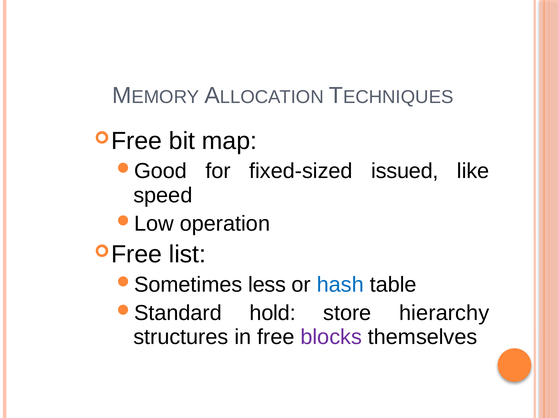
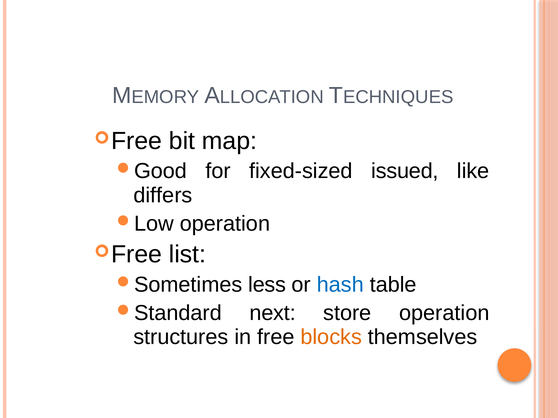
speed: speed -> differs
hold: hold -> next
store hierarchy: hierarchy -> operation
blocks colour: purple -> orange
